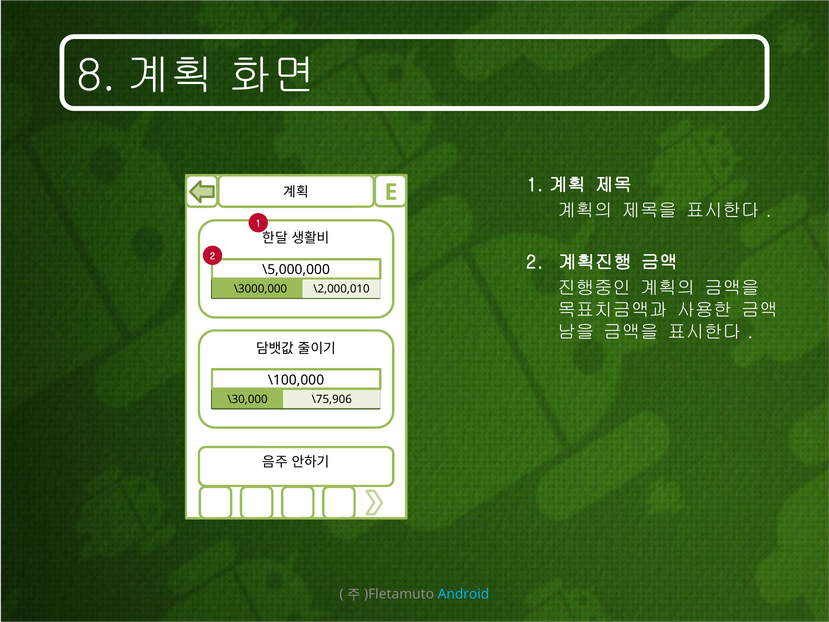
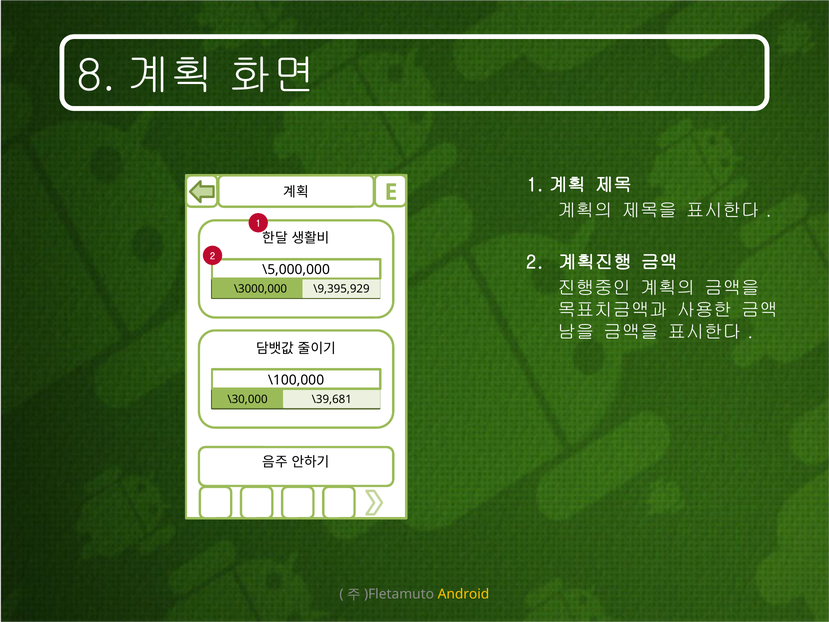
\2,000,010: \2,000,010 -> \9,395,929
\75,906: \75,906 -> \39,681
Android colour: light blue -> yellow
